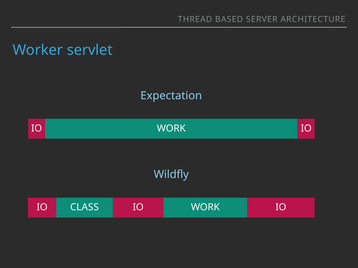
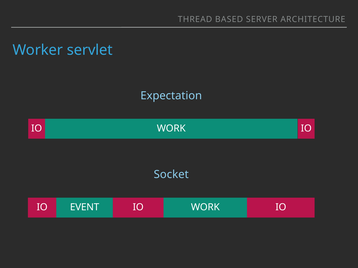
Wildfly: Wildfly -> Socket
CLASS: CLASS -> EVENT
